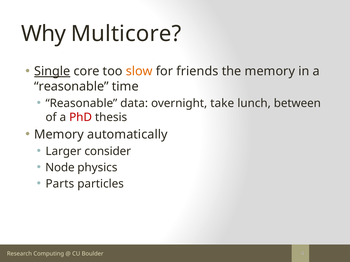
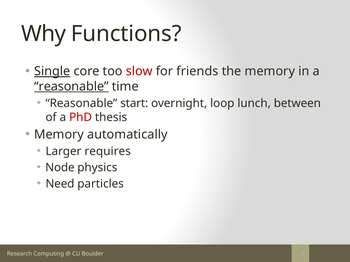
Multicore: Multicore -> Functions
slow colour: orange -> red
reasonable at (71, 87) underline: none -> present
data: data -> start
take: take -> loop
consider: consider -> requires
Parts: Parts -> Need
